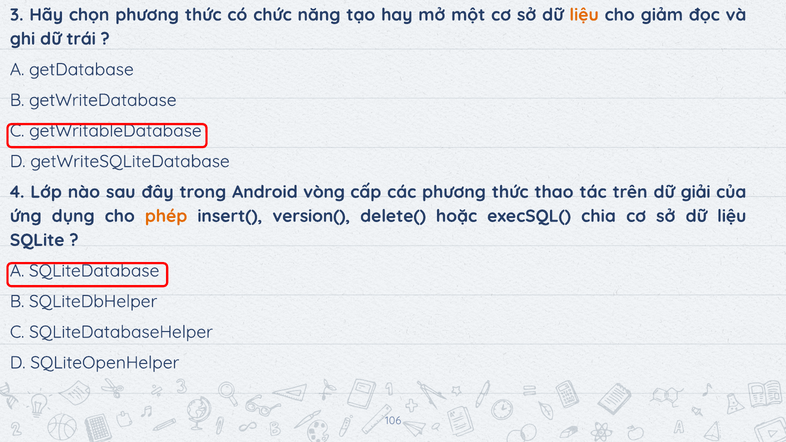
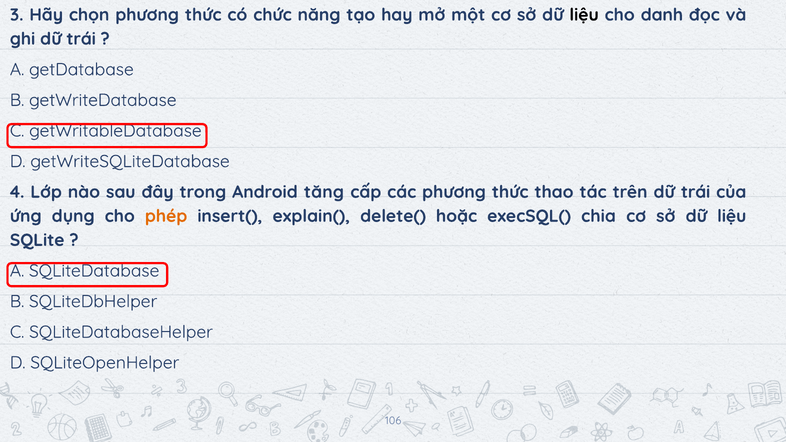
liệu at (584, 15) colour: orange -> black
giảm: giảm -> danh
vòng: vòng -> tăng
trên dữ giải: giải -> trái
version(: version( -> explain(
